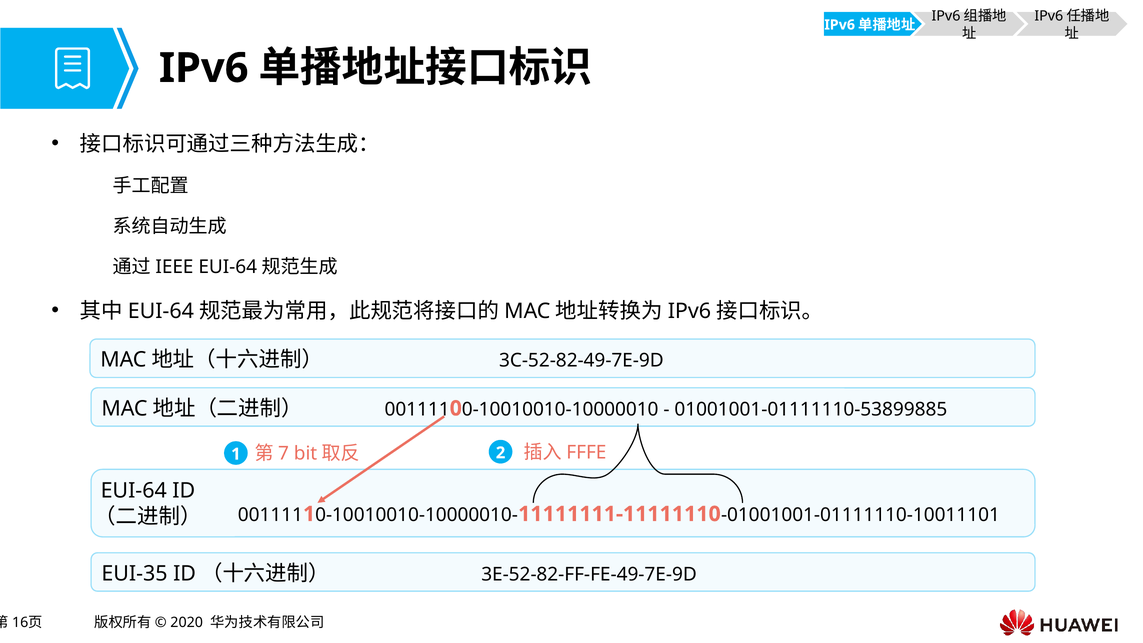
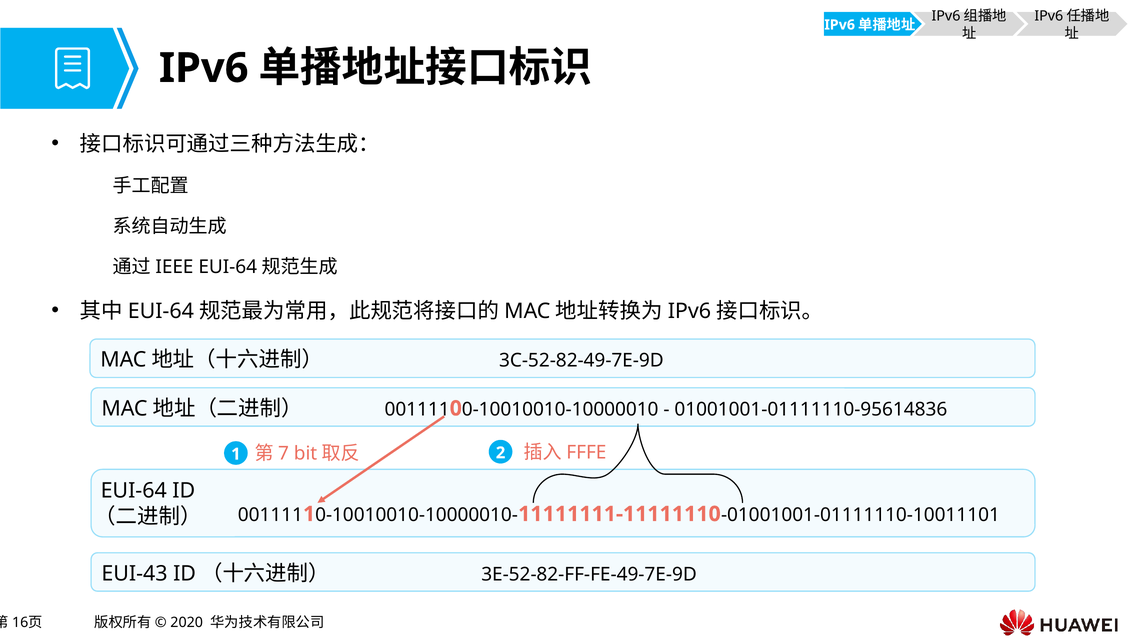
01001001-01111110-53899885: 01001001-01111110-53899885 -> 01001001-01111110-95614836
EUI-35: EUI-35 -> EUI-43
